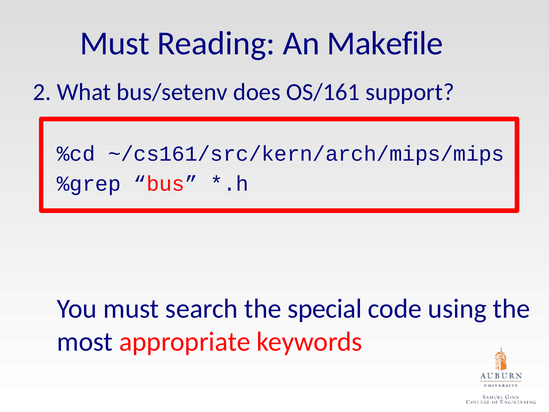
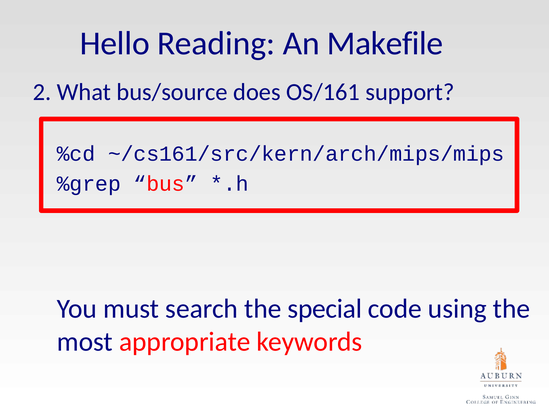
Must at (115, 44): Must -> Hello
bus/setenv: bus/setenv -> bus/source
